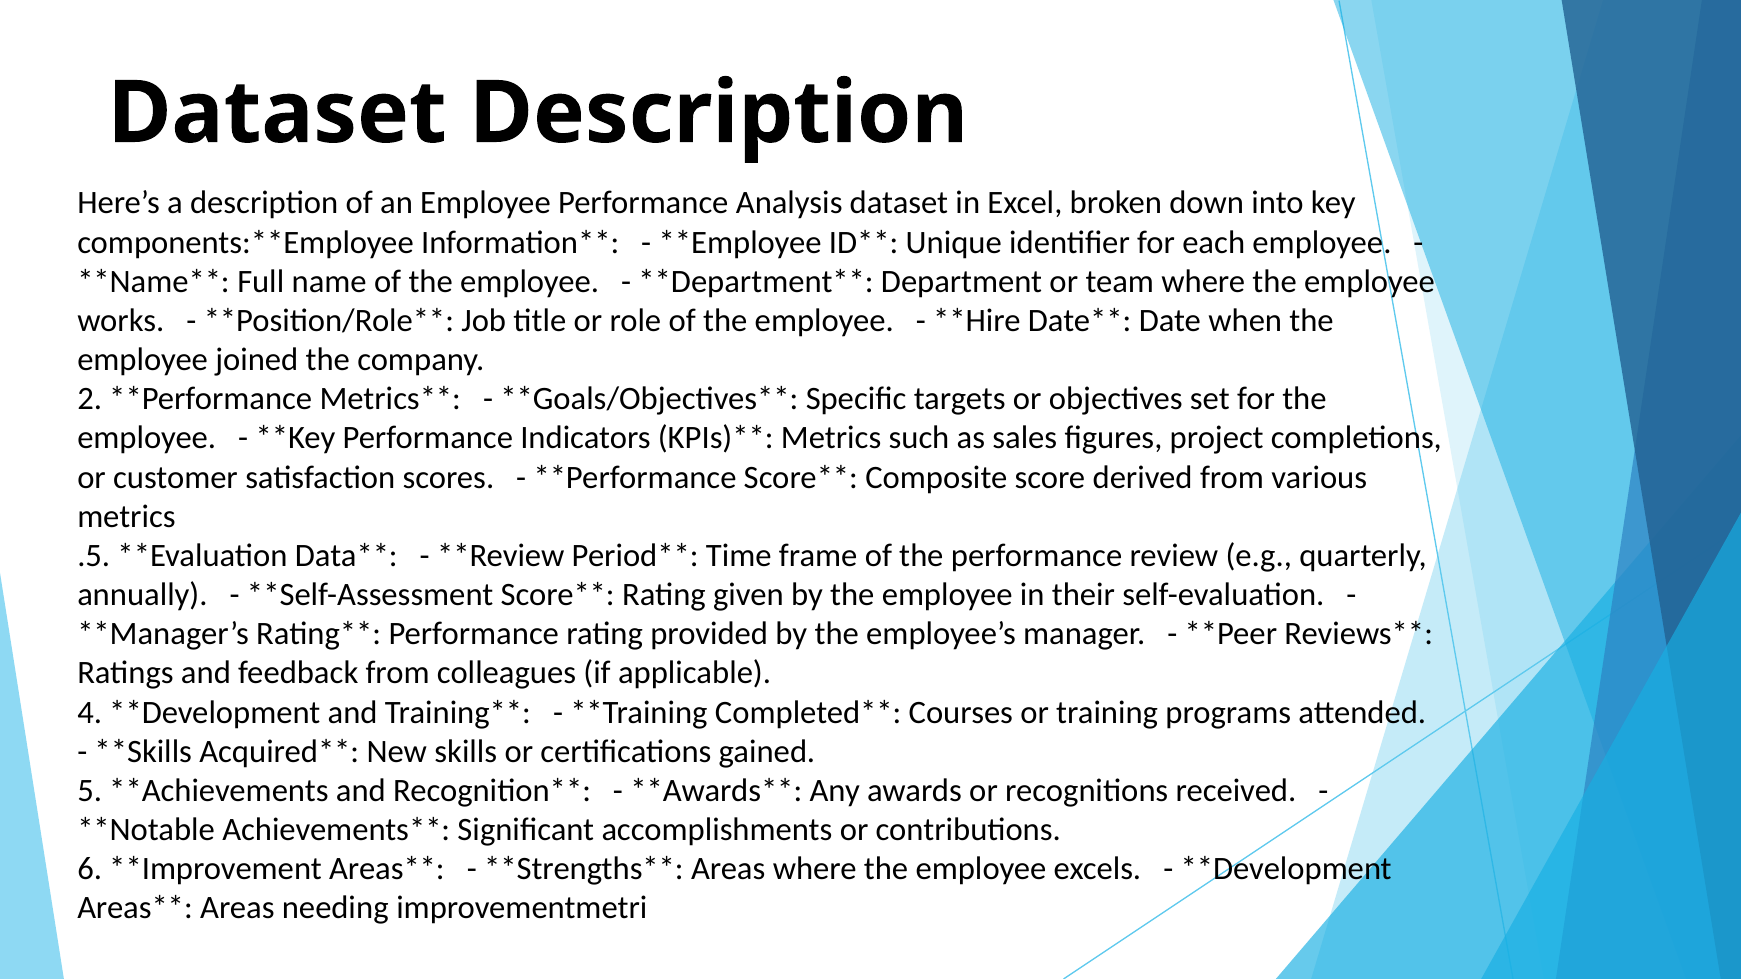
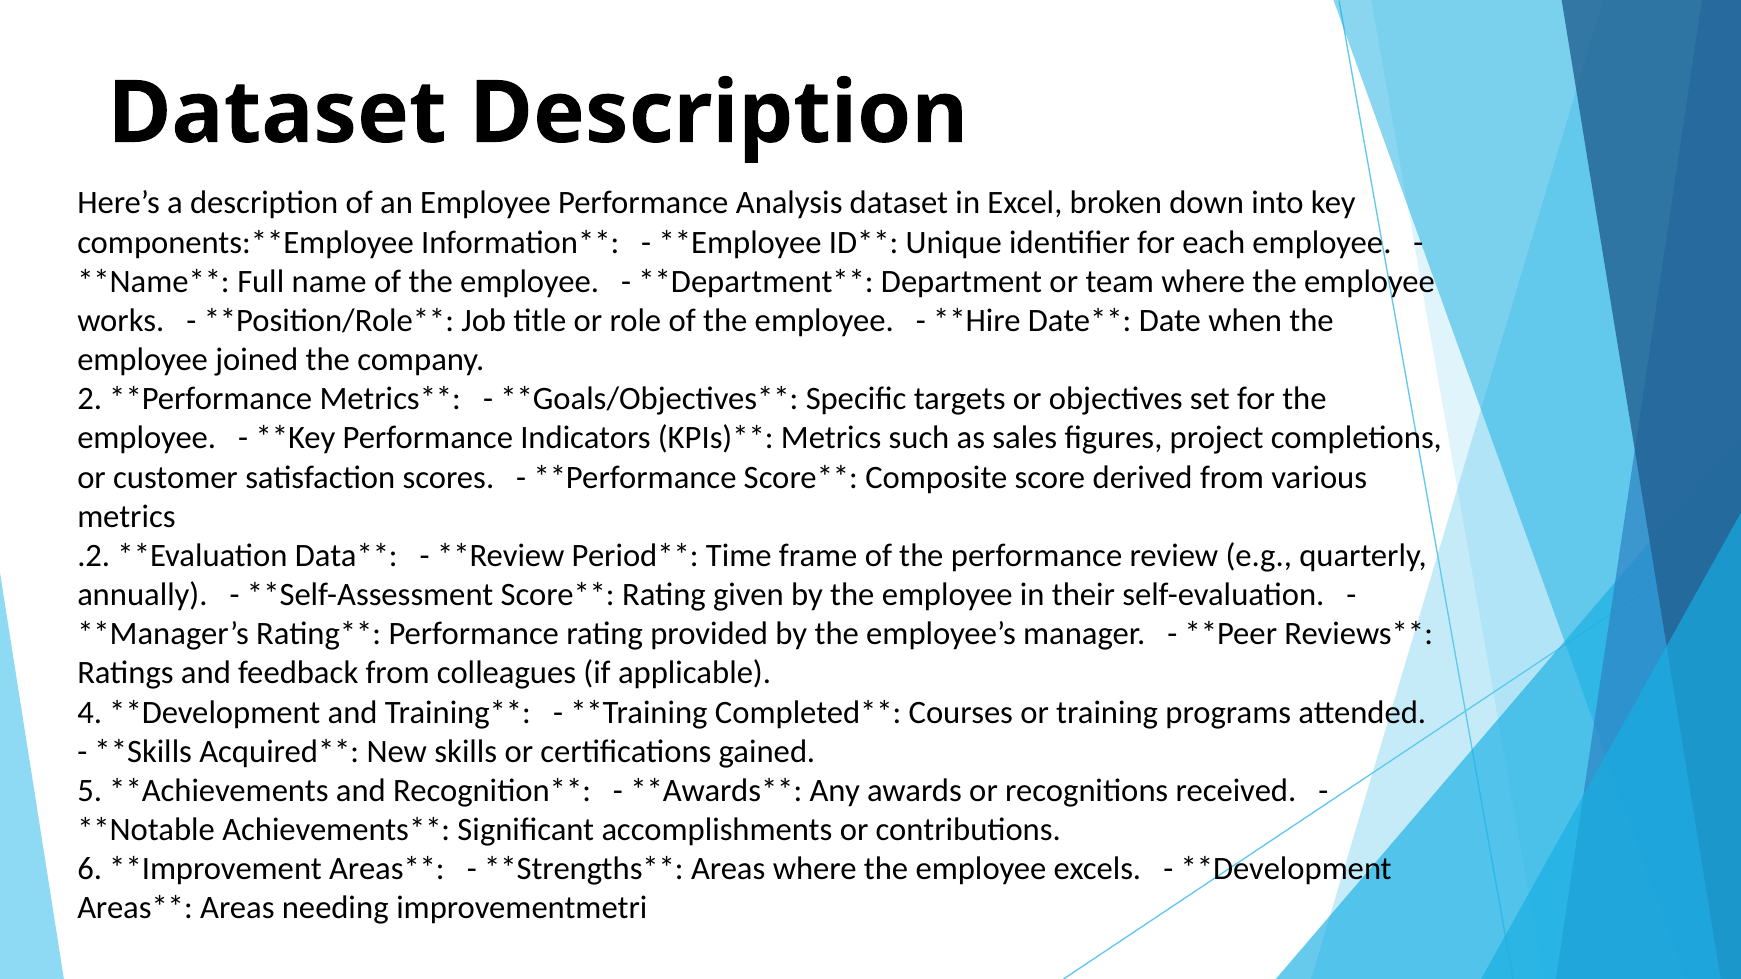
.5: .5 -> .2
